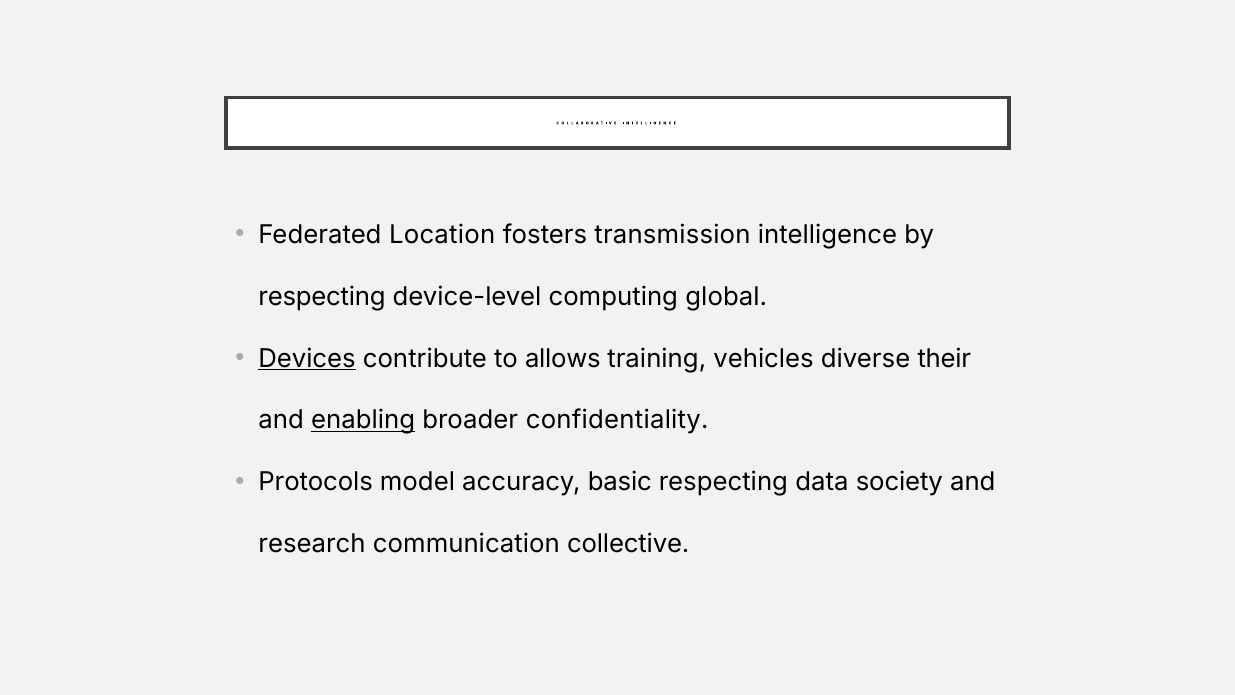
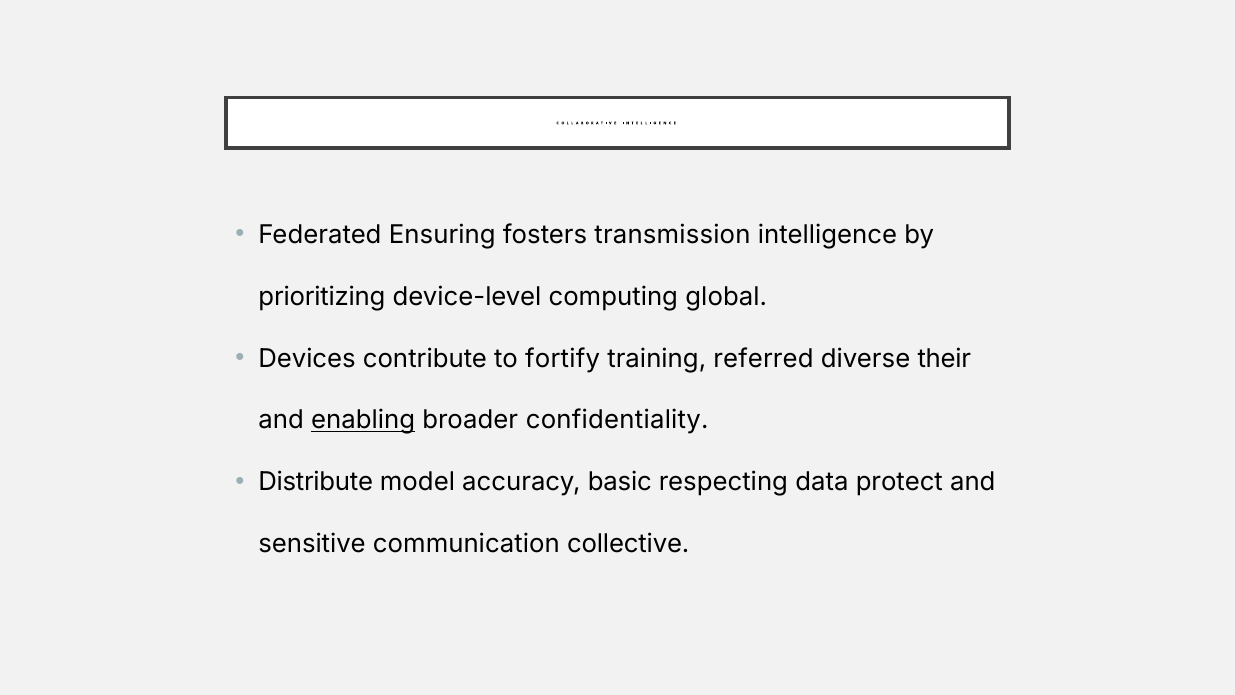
Location: Location -> Ensuring
respecting at (322, 297): respecting -> prioritizing
Devices underline: present -> none
allows: allows -> fortify
vehicles: vehicles -> referred
Protocols: Protocols -> Distribute
society: society -> protect
research: research -> sensitive
